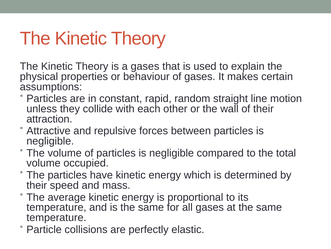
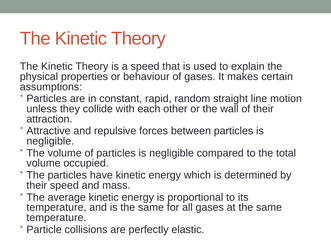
a gases: gases -> speed
